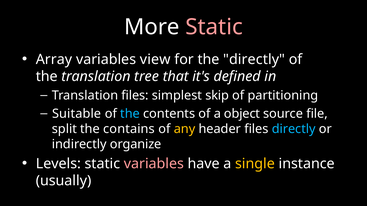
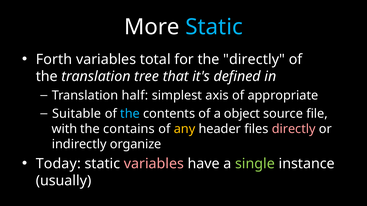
Static at (214, 27) colour: pink -> light blue
Array: Array -> Forth
view: view -> total
Translation files: files -> half
skip: skip -> axis
partitioning: partitioning -> appropriate
split: split -> with
directly at (294, 129) colour: light blue -> pink
Levels: Levels -> Today
single colour: yellow -> light green
